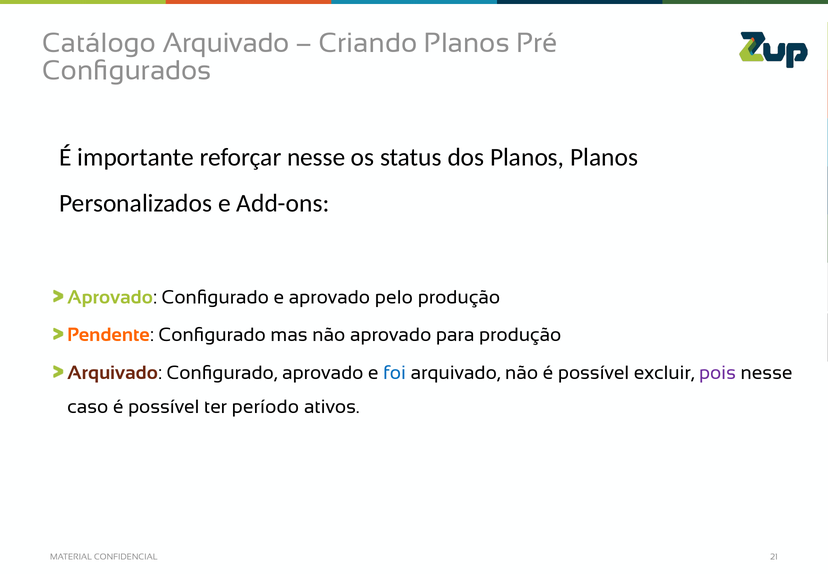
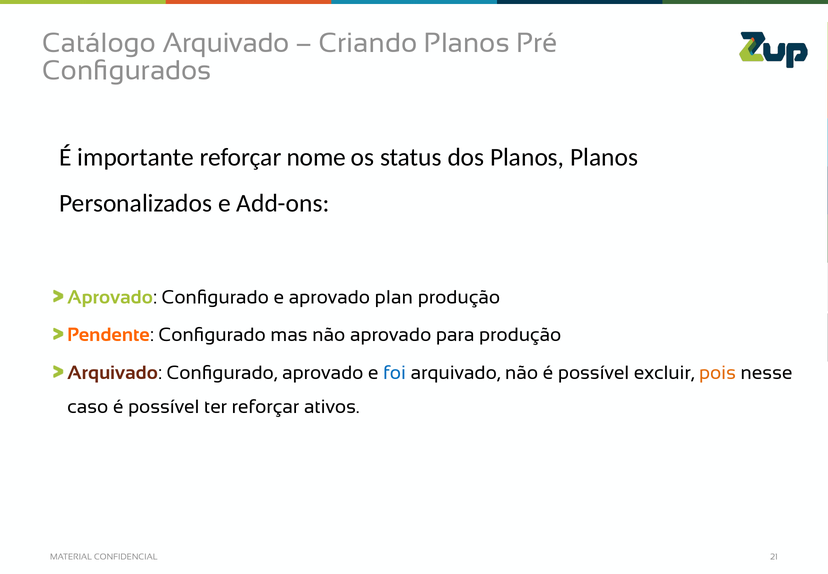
reforçar nesse: nesse -> nome
pelo: pelo -> plan
pois colour: purple -> orange
ter período: período -> reforçar
